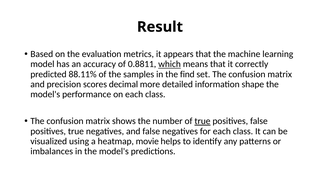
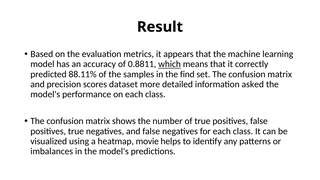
decimal: decimal -> dataset
shape: shape -> asked
true at (202, 121) underline: present -> none
